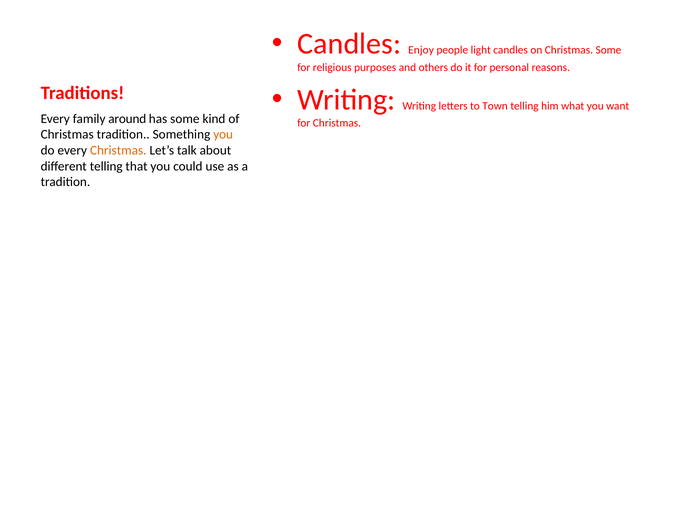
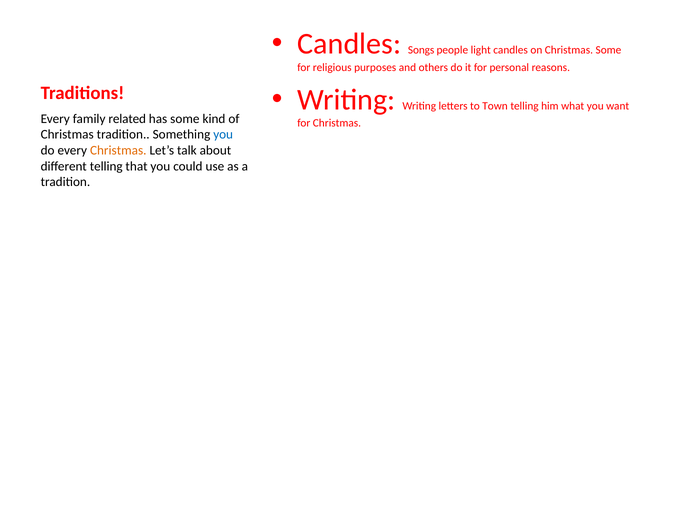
Enjoy: Enjoy -> Songs
around: around -> related
you at (223, 134) colour: orange -> blue
